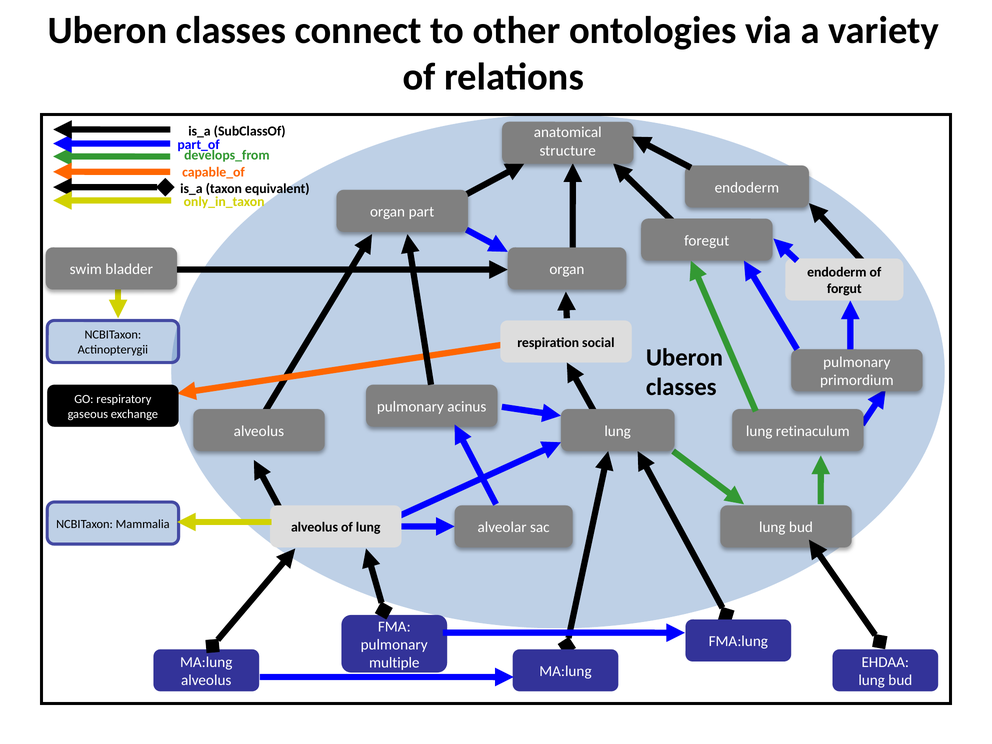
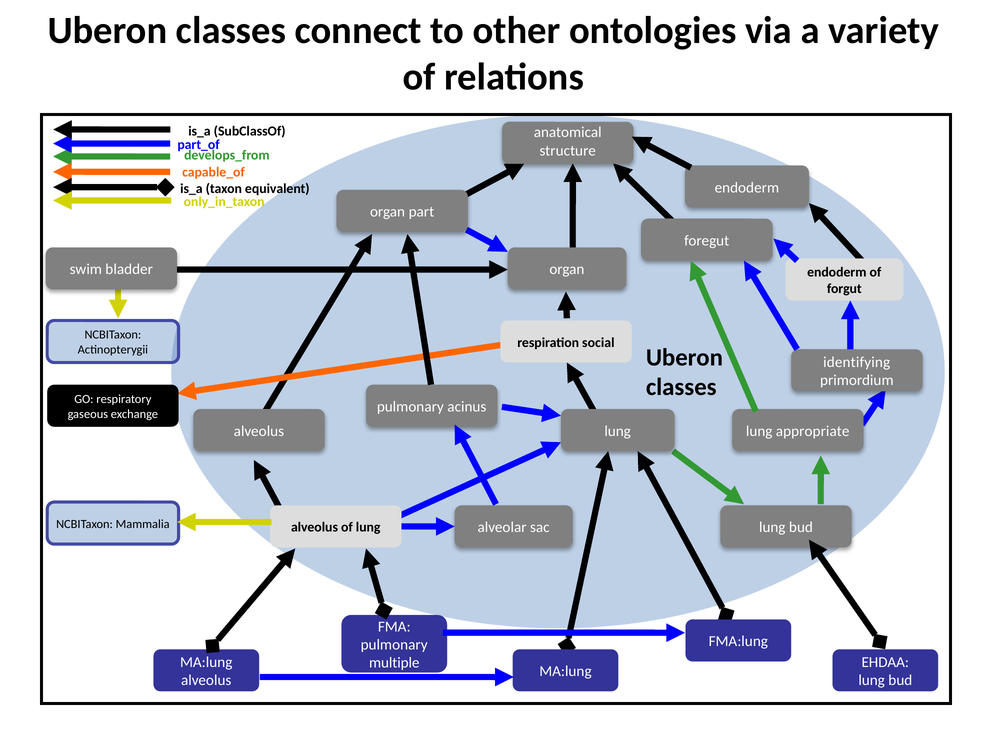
pulmonary at (857, 362): pulmonary -> identifying
retinaculum: retinaculum -> appropriate
